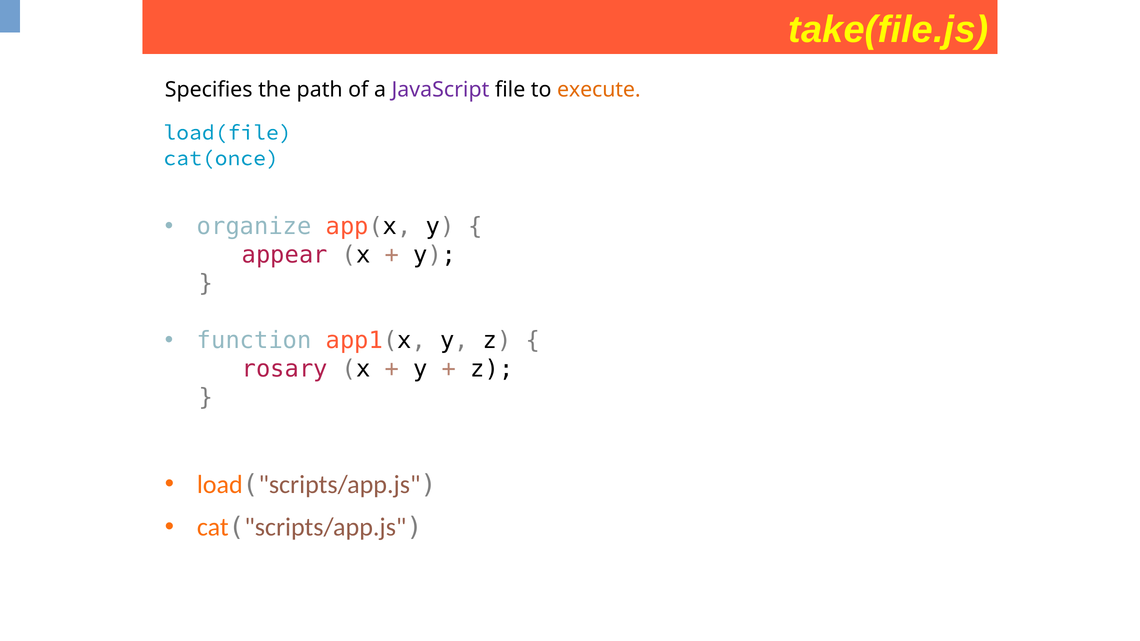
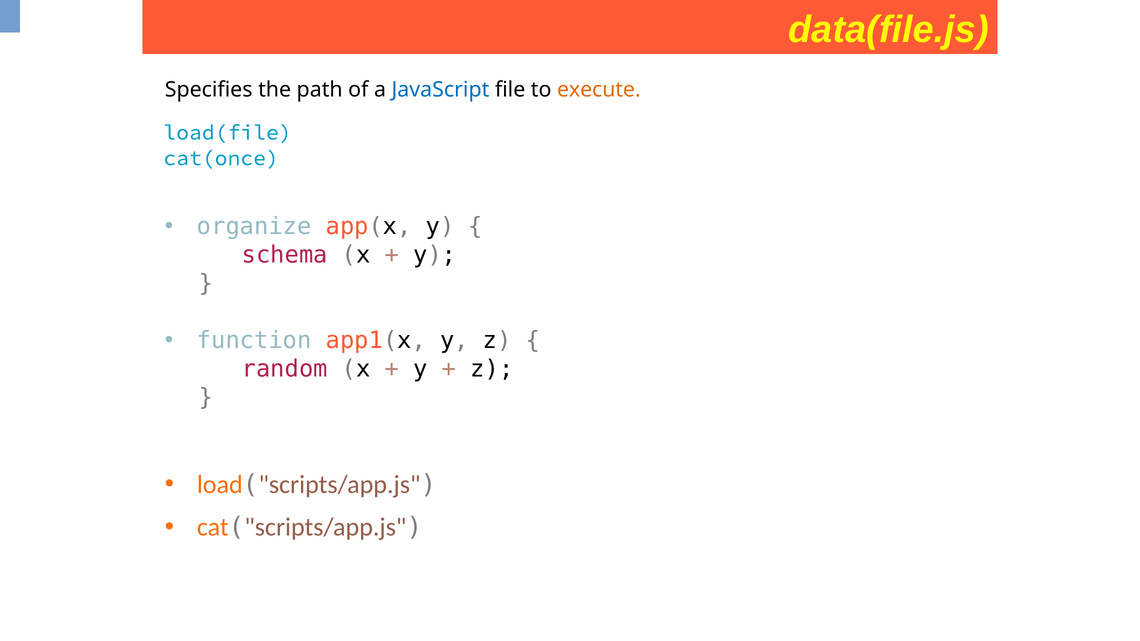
take(file.js: take(file.js -> data(file.js
JavaScript colour: purple -> blue
appear: appear -> schema
rosary: rosary -> random
